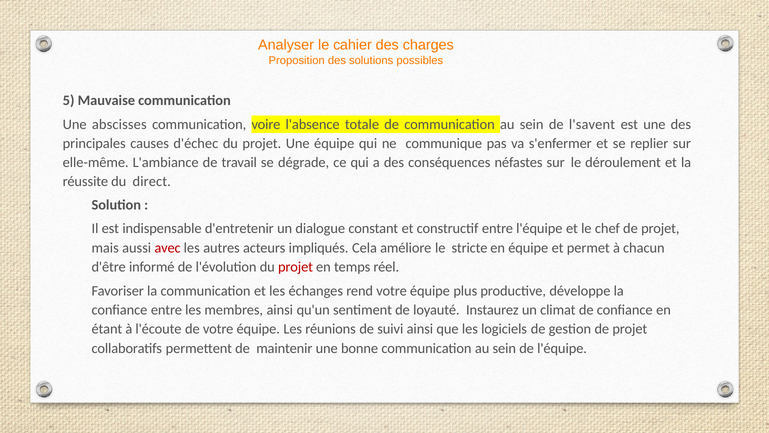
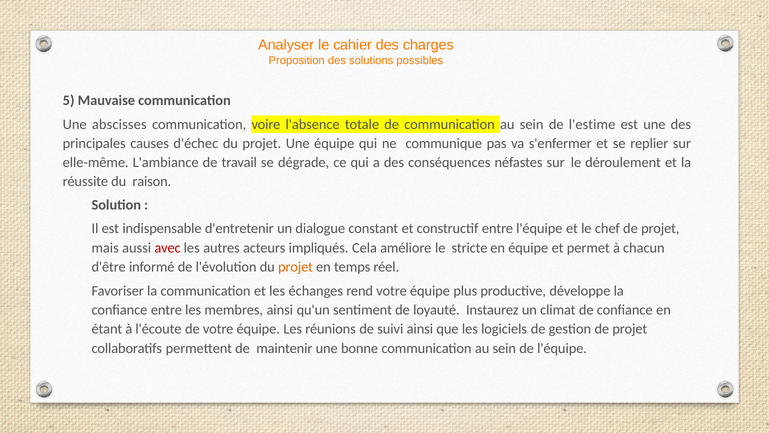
l'savent: l'savent -> l'estime
direct: direct -> raison
projet at (296, 267) colour: red -> orange
